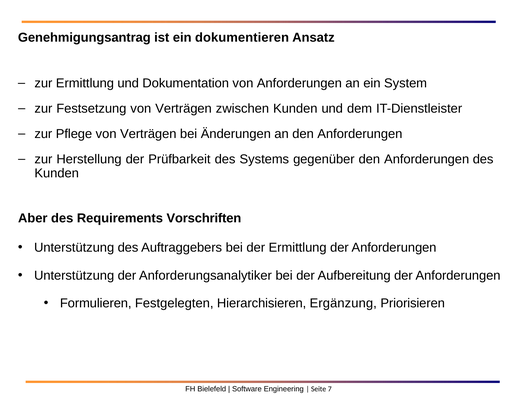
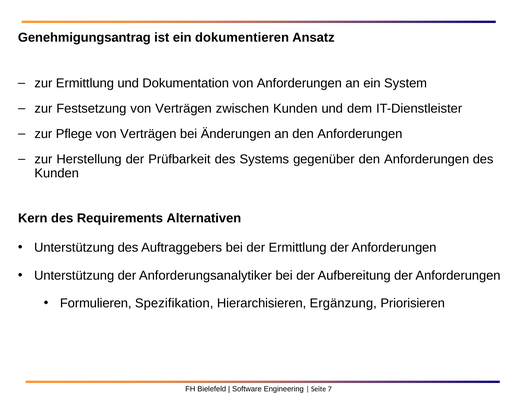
Aber: Aber -> Kern
Vorschriften: Vorschriften -> Alternativen
Festgelegten: Festgelegten -> Spezifikation
